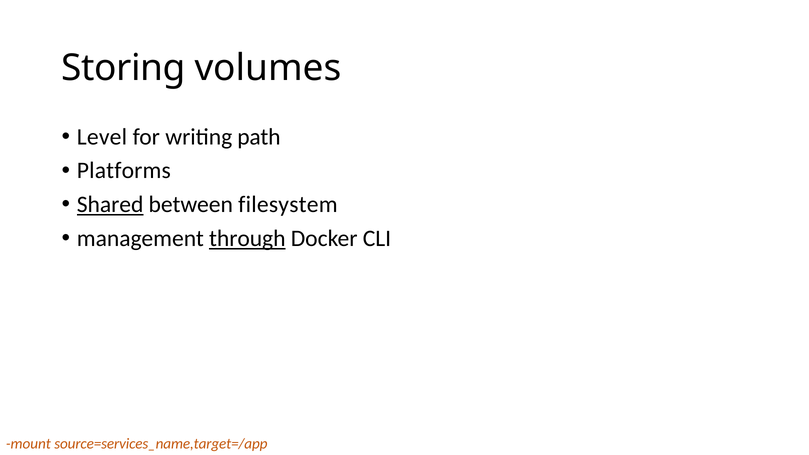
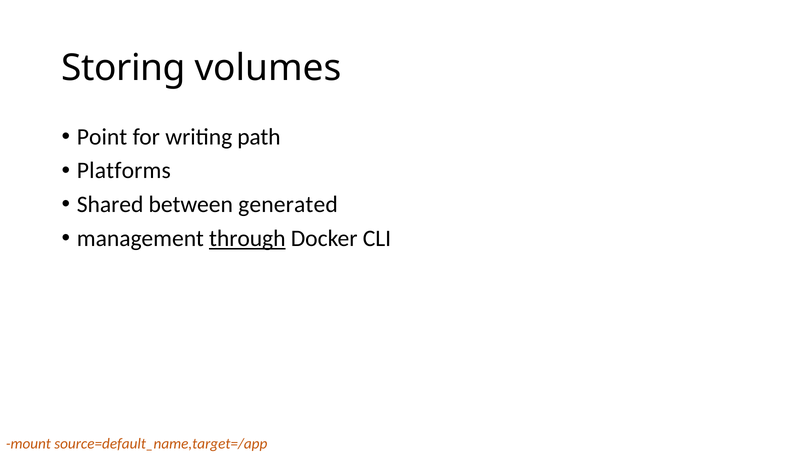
Level: Level -> Point
Shared underline: present -> none
filesystem: filesystem -> generated
source=services_name,target=/app: source=services_name,target=/app -> source=default_name,target=/app
